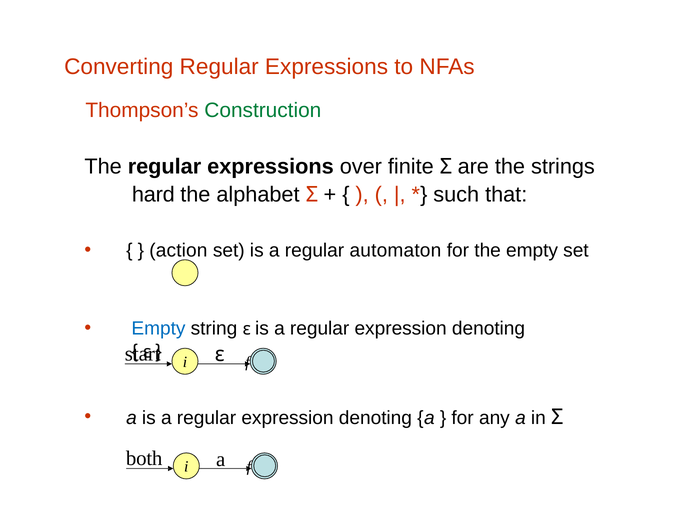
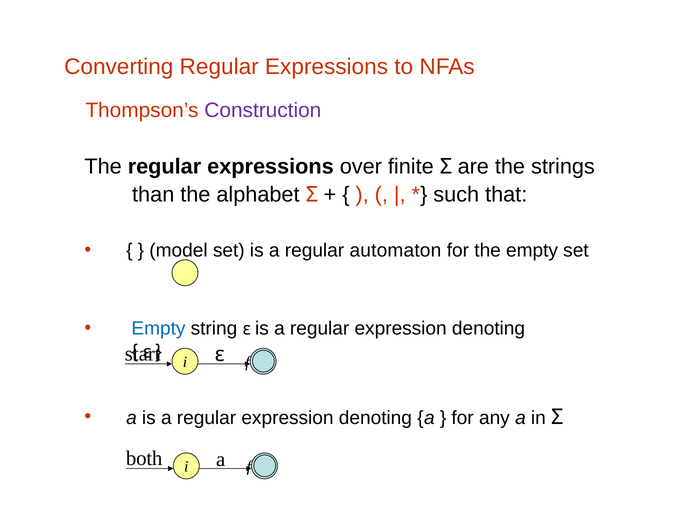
Construction colour: green -> purple
hard: hard -> than
action: action -> model
